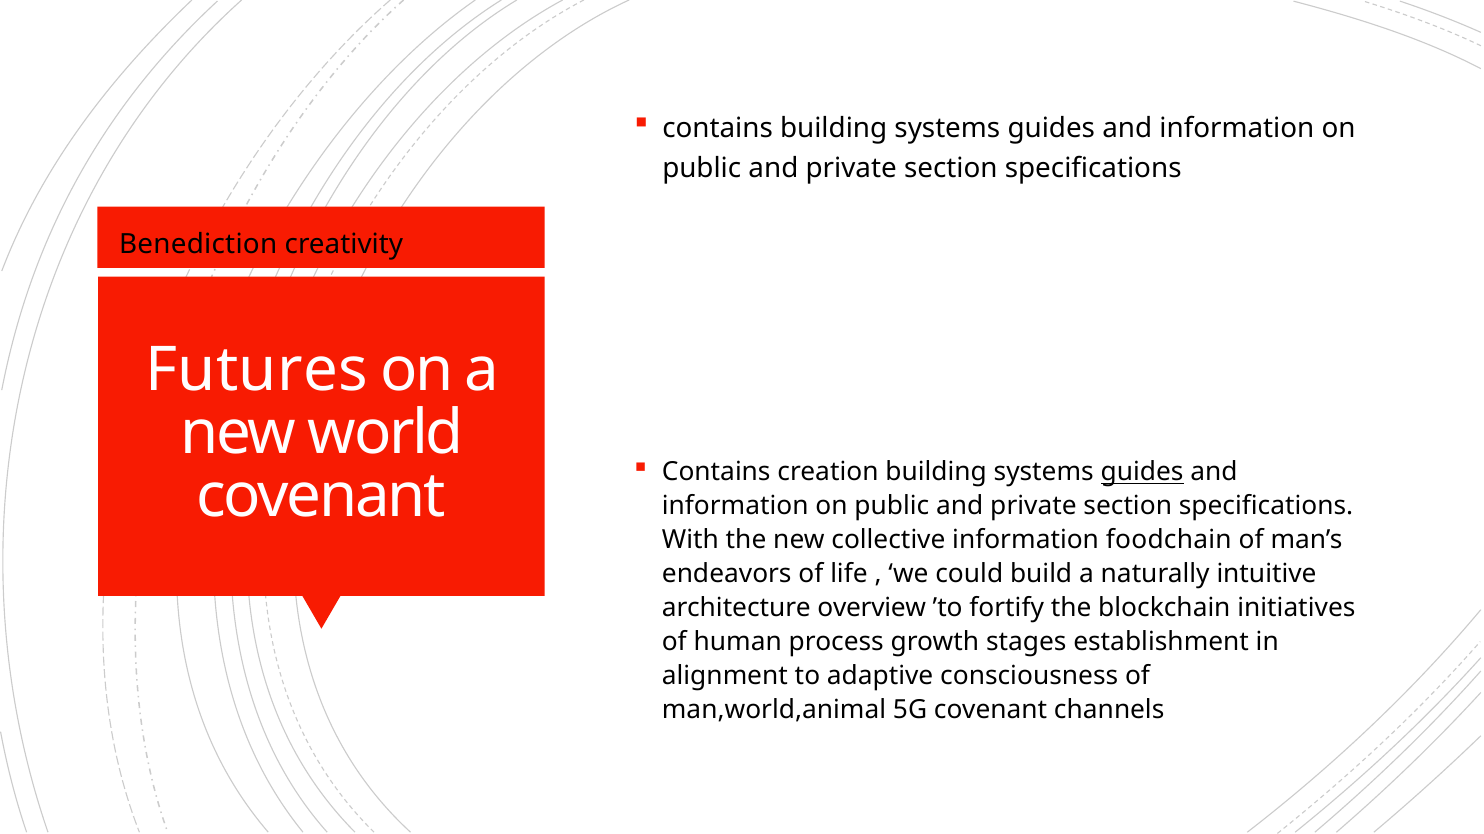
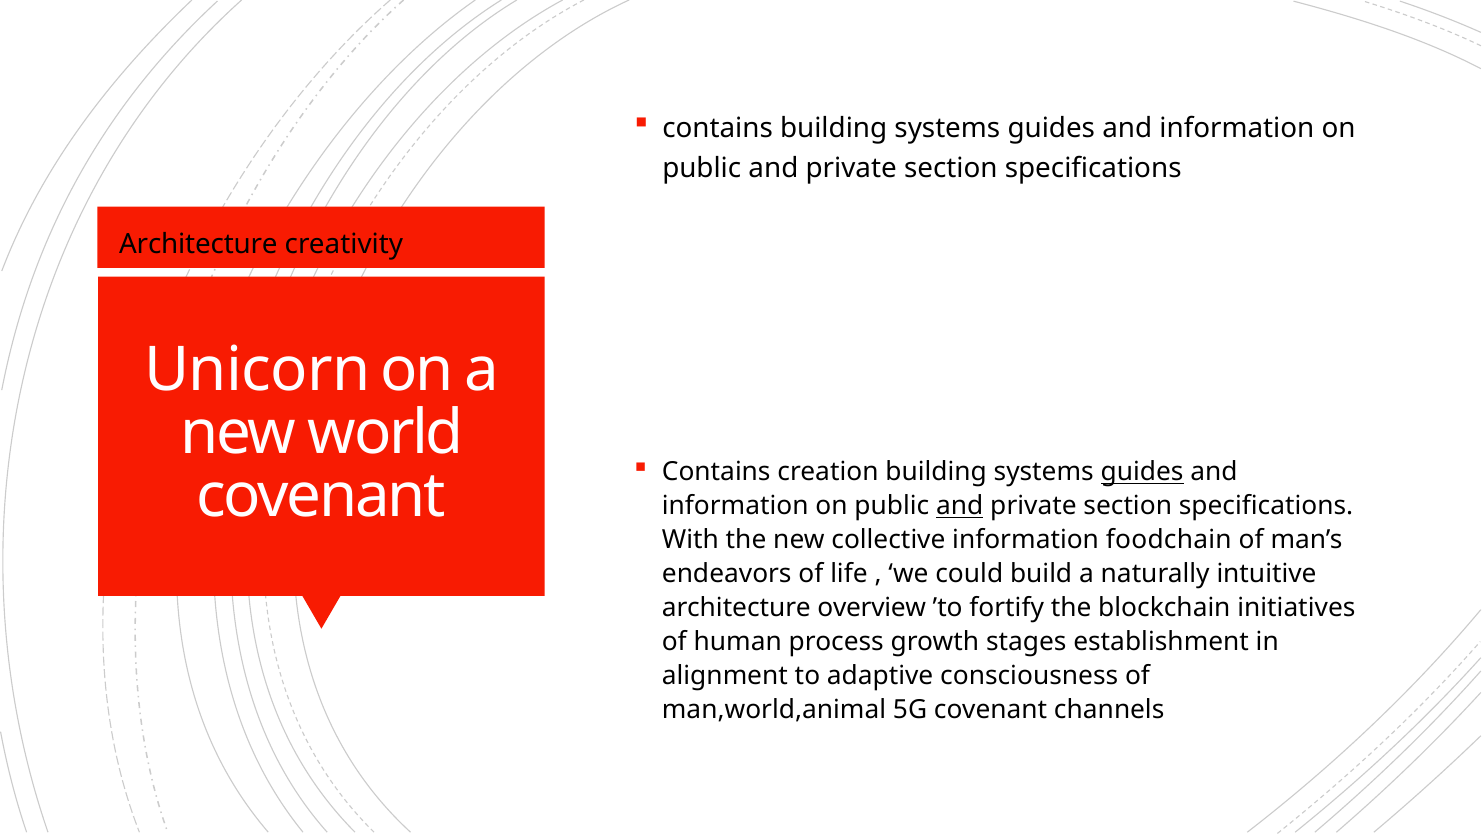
Benediction at (198, 244): Benediction -> Architecture
Futures: Futures -> Unicorn
and at (960, 507) underline: none -> present
